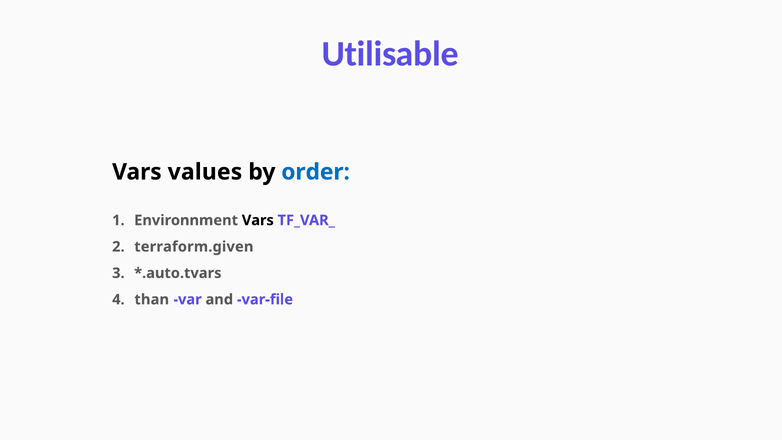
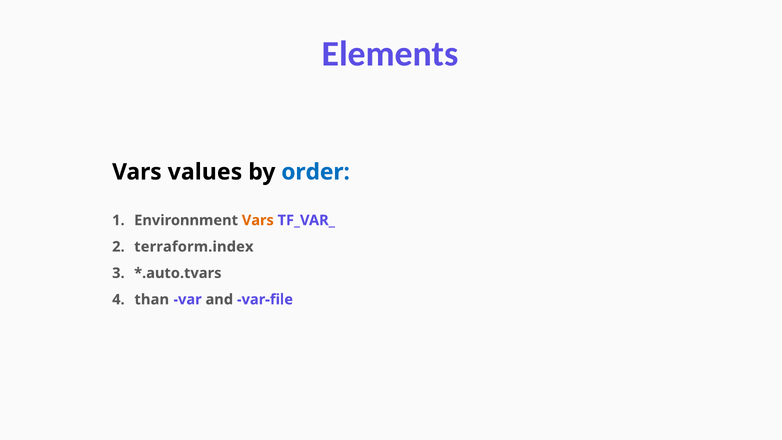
Utilisable: Utilisable -> Elements
Vars at (258, 220) colour: black -> orange
terraform.given: terraform.given -> terraform.index
